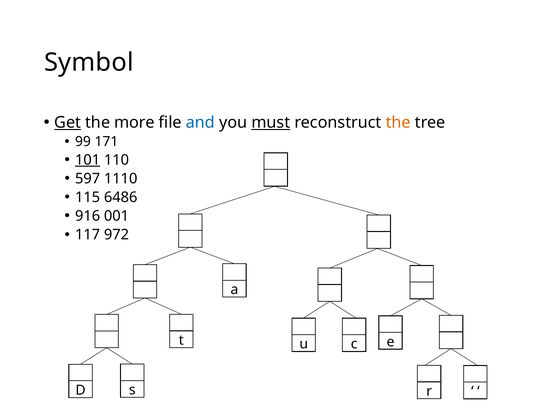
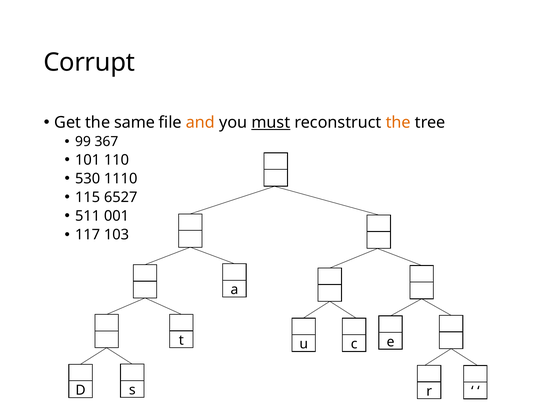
Symbol: Symbol -> Corrupt
Get underline: present -> none
more: more -> same
and colour: blue -> orange
171: 171 -> 367
101 underline: present -> none
597: 597 -> 530
6486: 6486 -> 6527
916: 916 -> 511
972: 972 -> 103
